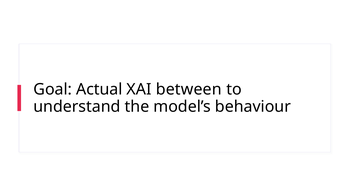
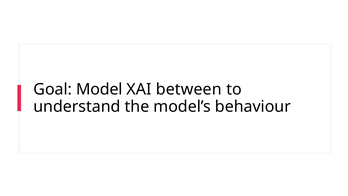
Actual: Actual -> Model
